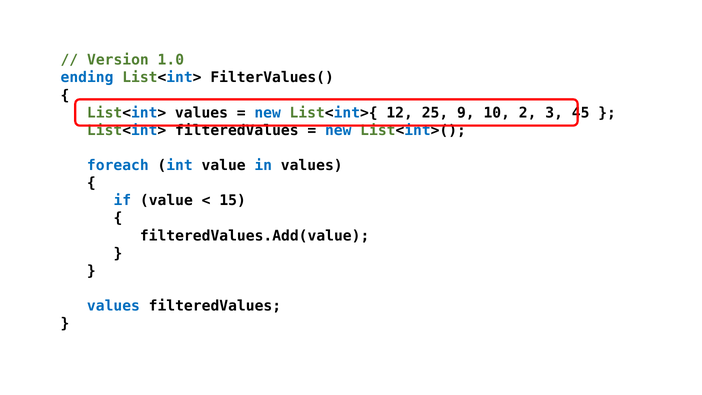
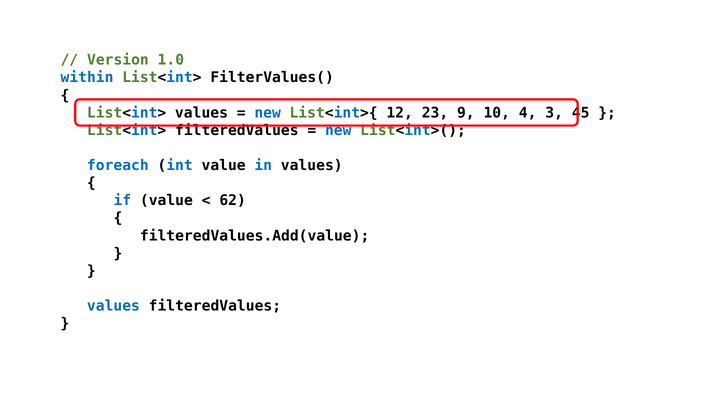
ending: ending -> within
25: 25 -> 23
2: 2 -> 4
15: 15 -> 62
